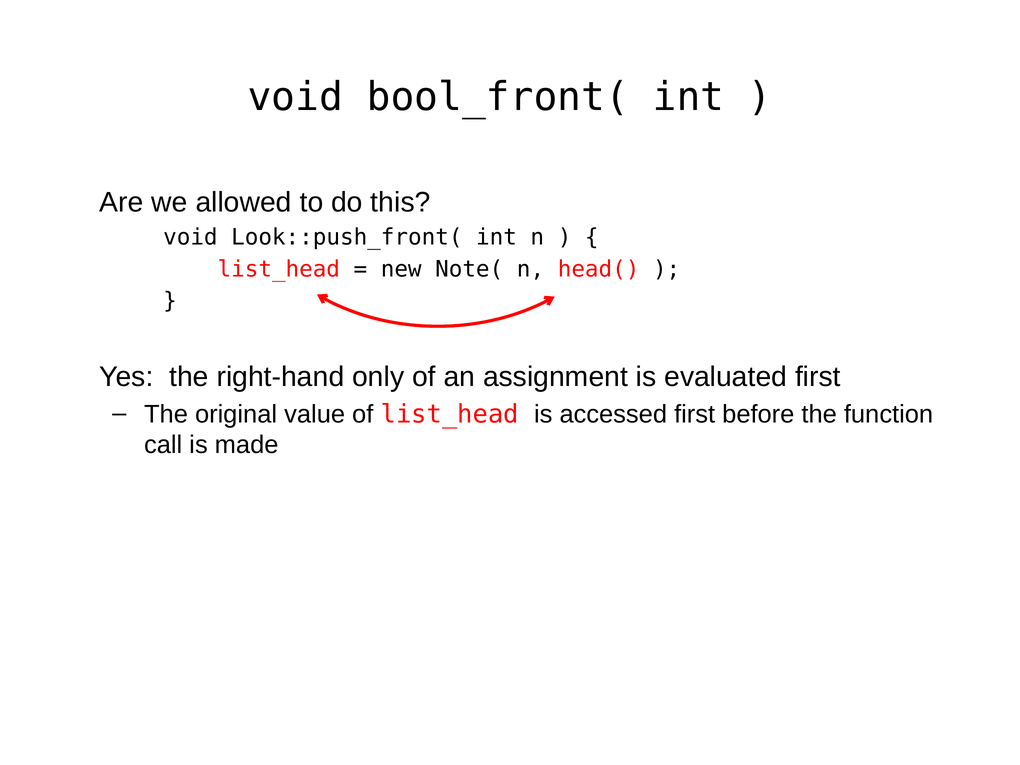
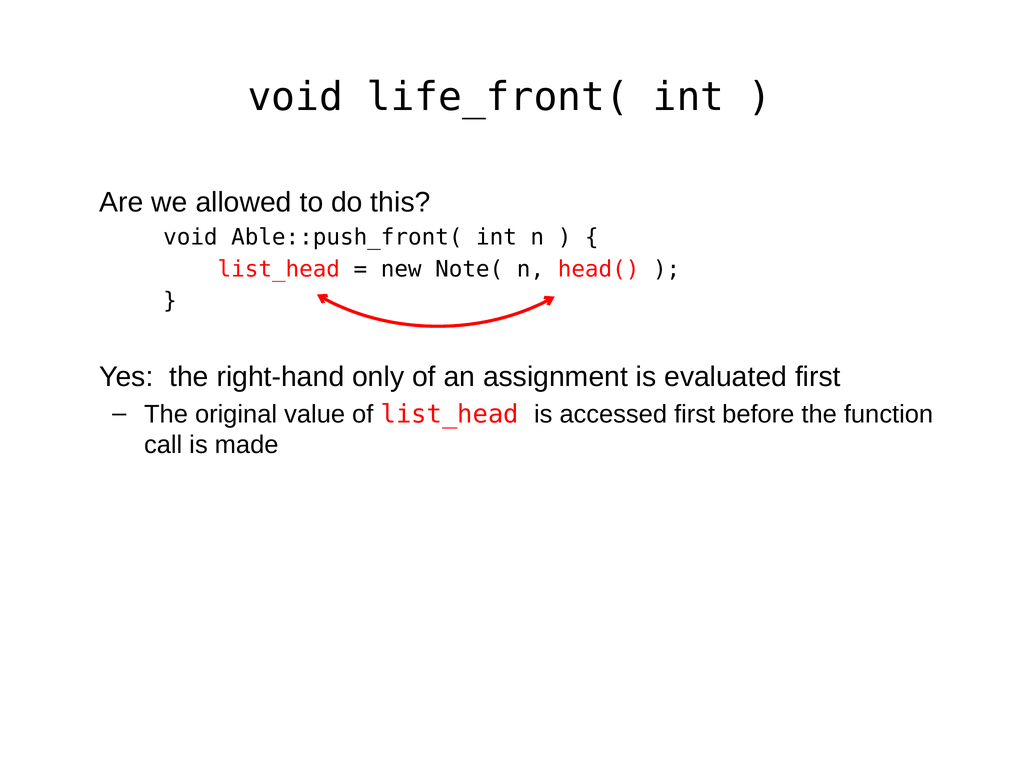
bool_front(: bool_front( -> life_front(
Look::push_front(: Look::push_front( -> Able::push_front(
